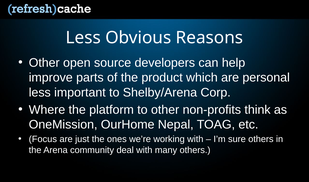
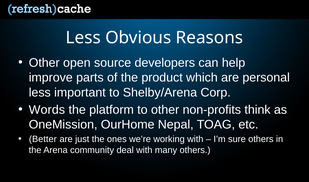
Where: Where -> Words
Focus: Focus -> Better
